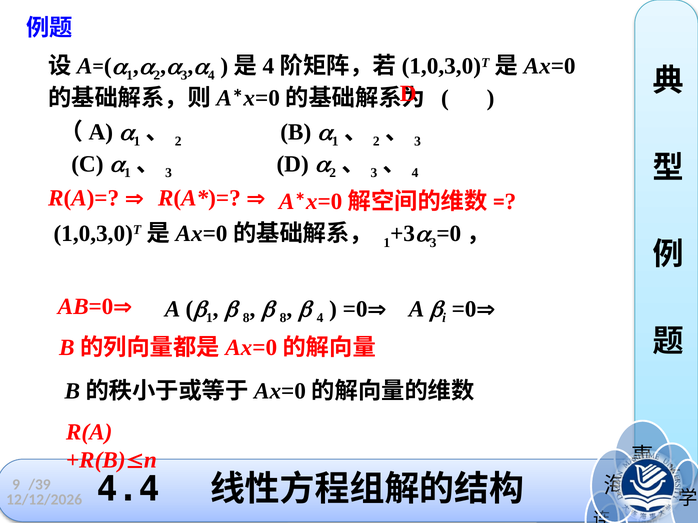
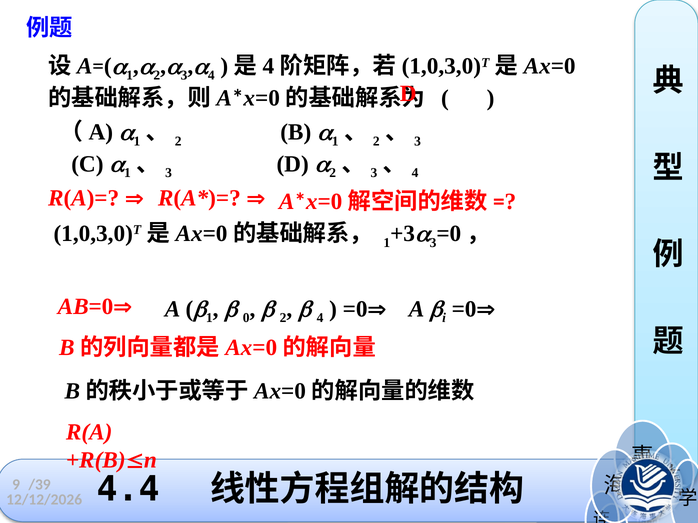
8 at (246, 318): 8 -> 0
8 at (283, 318): 8 -> 2
